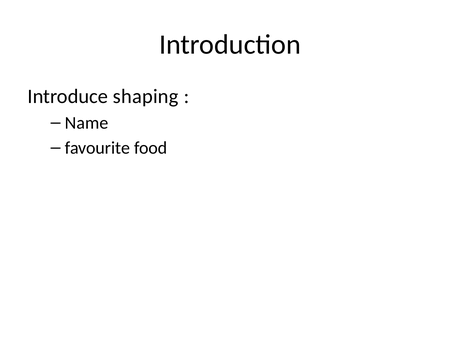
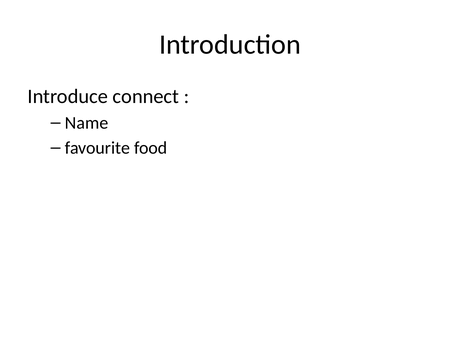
shaping: shaping -> connect
